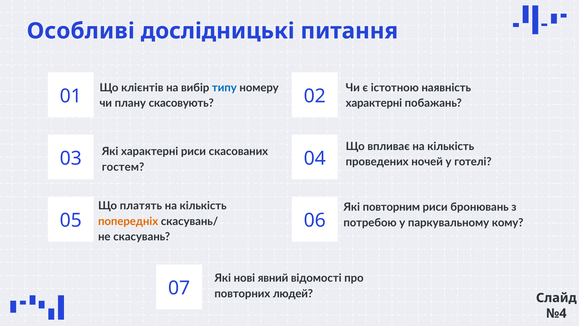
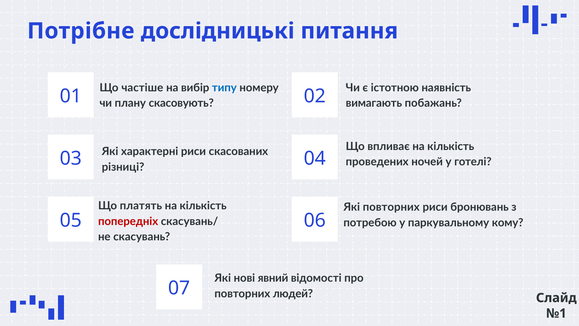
Особливі: Особливі -> Потрібне
клієнтів: клієнтів -> частіше
характерні at (374, 103): характерні -> вимагають
гостем: гостем -> різниці
Які повторним: повторним -> повторних
попередніх colour: orange -> red
№4: №4 -> №1
